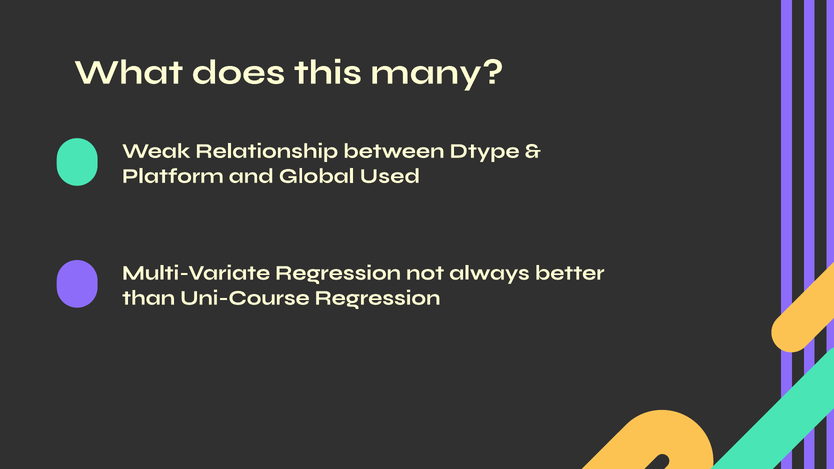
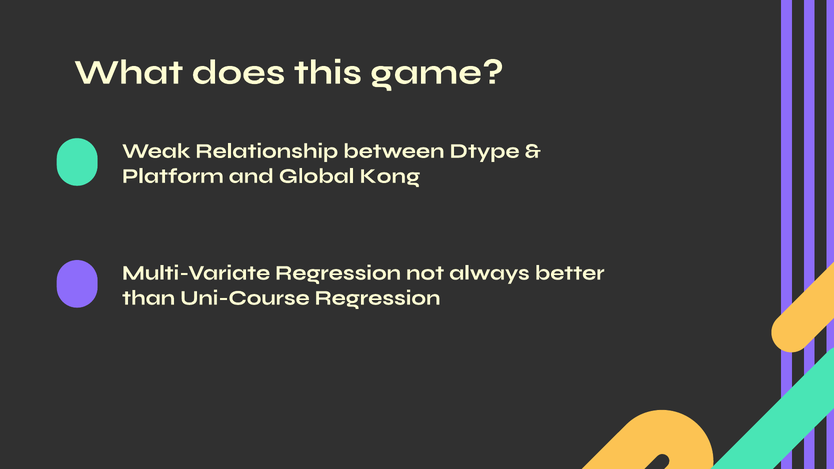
many: many -> game
Used: Used -> Kong
